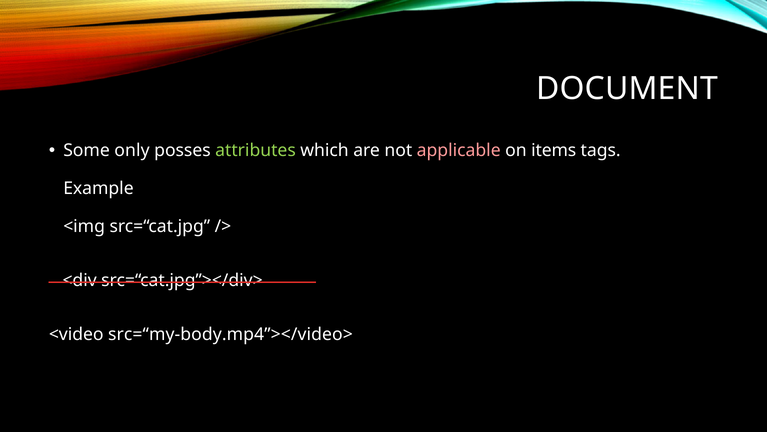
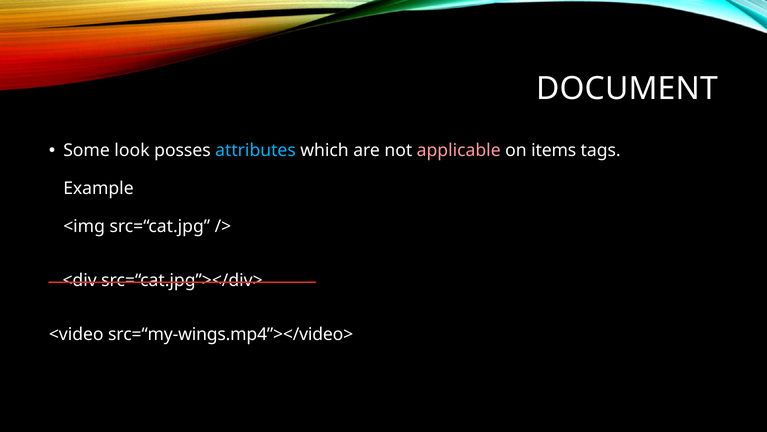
only: only -> look
attributes colour: light green -> light blue
src=“my-body.mp4”></video>: src=“my-body.mp4”></video> -> src=“my-wings.mp4”></video>
